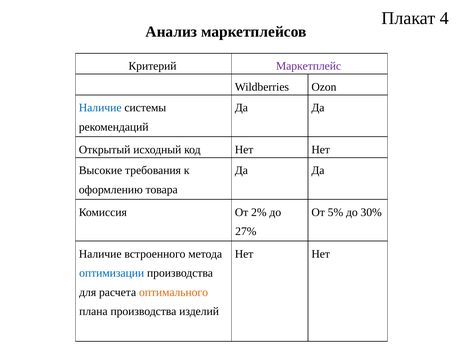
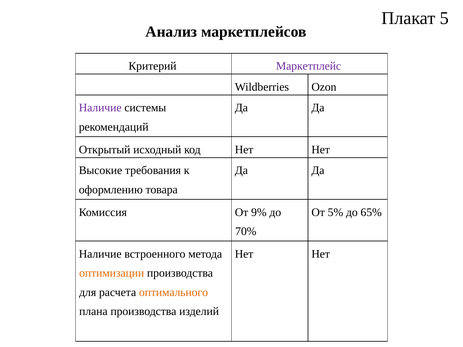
4: 4 -> 5
Наличие at (100, 108) colour: blue -> purple
2%: 2% -> 9%
30%: 30% -> 65%
27%: 27% -> 70%
оптимизации colour: blue -> orange
